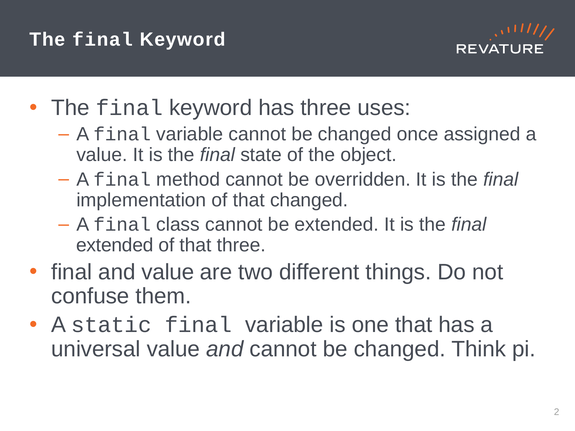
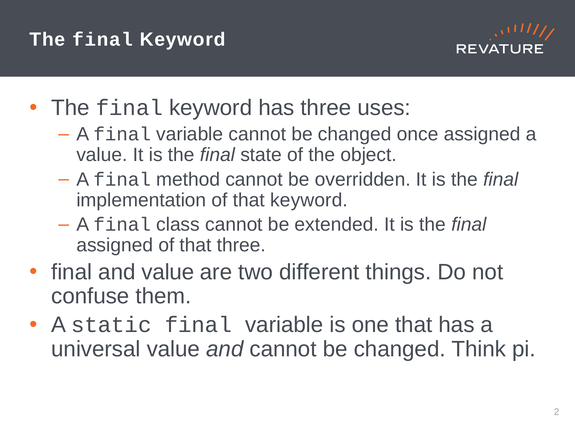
that changed: changed -> keyword
extended at (115, 245): extended -> assigned
